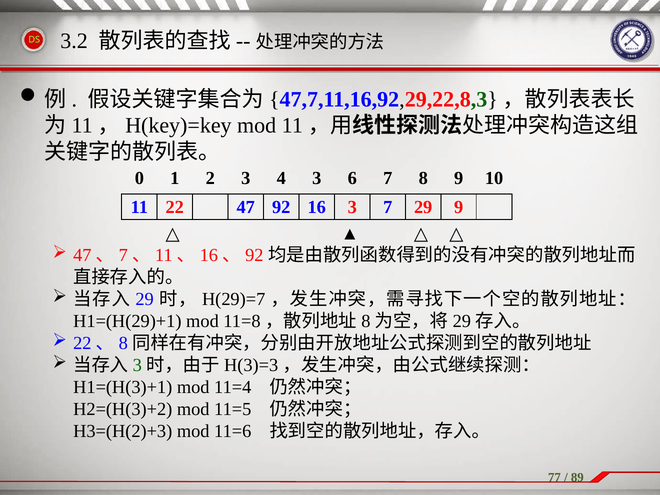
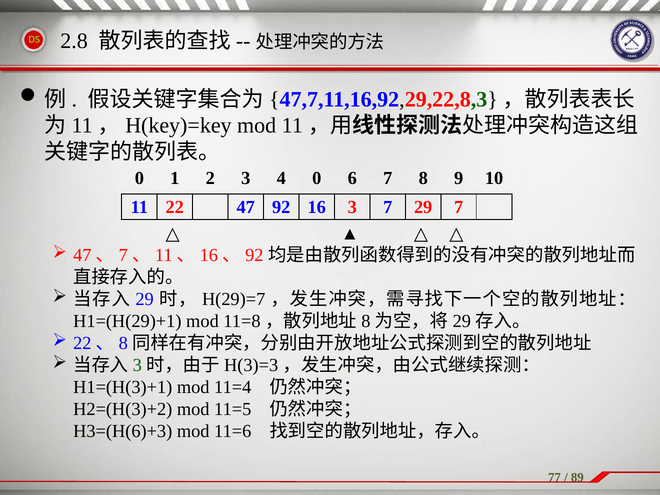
3.2: 3.2 -> 2.8
4 3: 3 -> 0
29 9: 9 -> 7
H3=(H(2)+3: H3=(H(2)+3 -> H3=(H(6)+3
